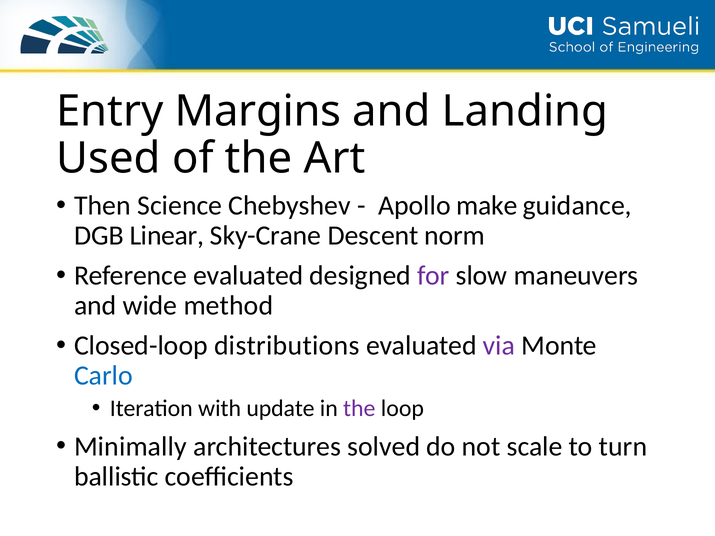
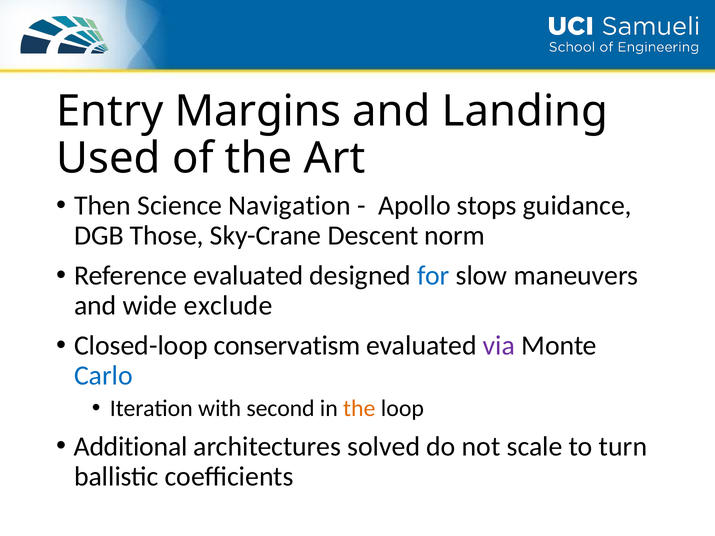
Chebyshev: Chebyshev -> Navigation
make: make -> stops
Linear: Linear -> Those
for colour: purple -> blue
method: method -> exclude
distributions: distributions -> conservatism
update: update -> second
the at (359, 409) colour: purple -> orange
Minimally: Minimally -> Additional
